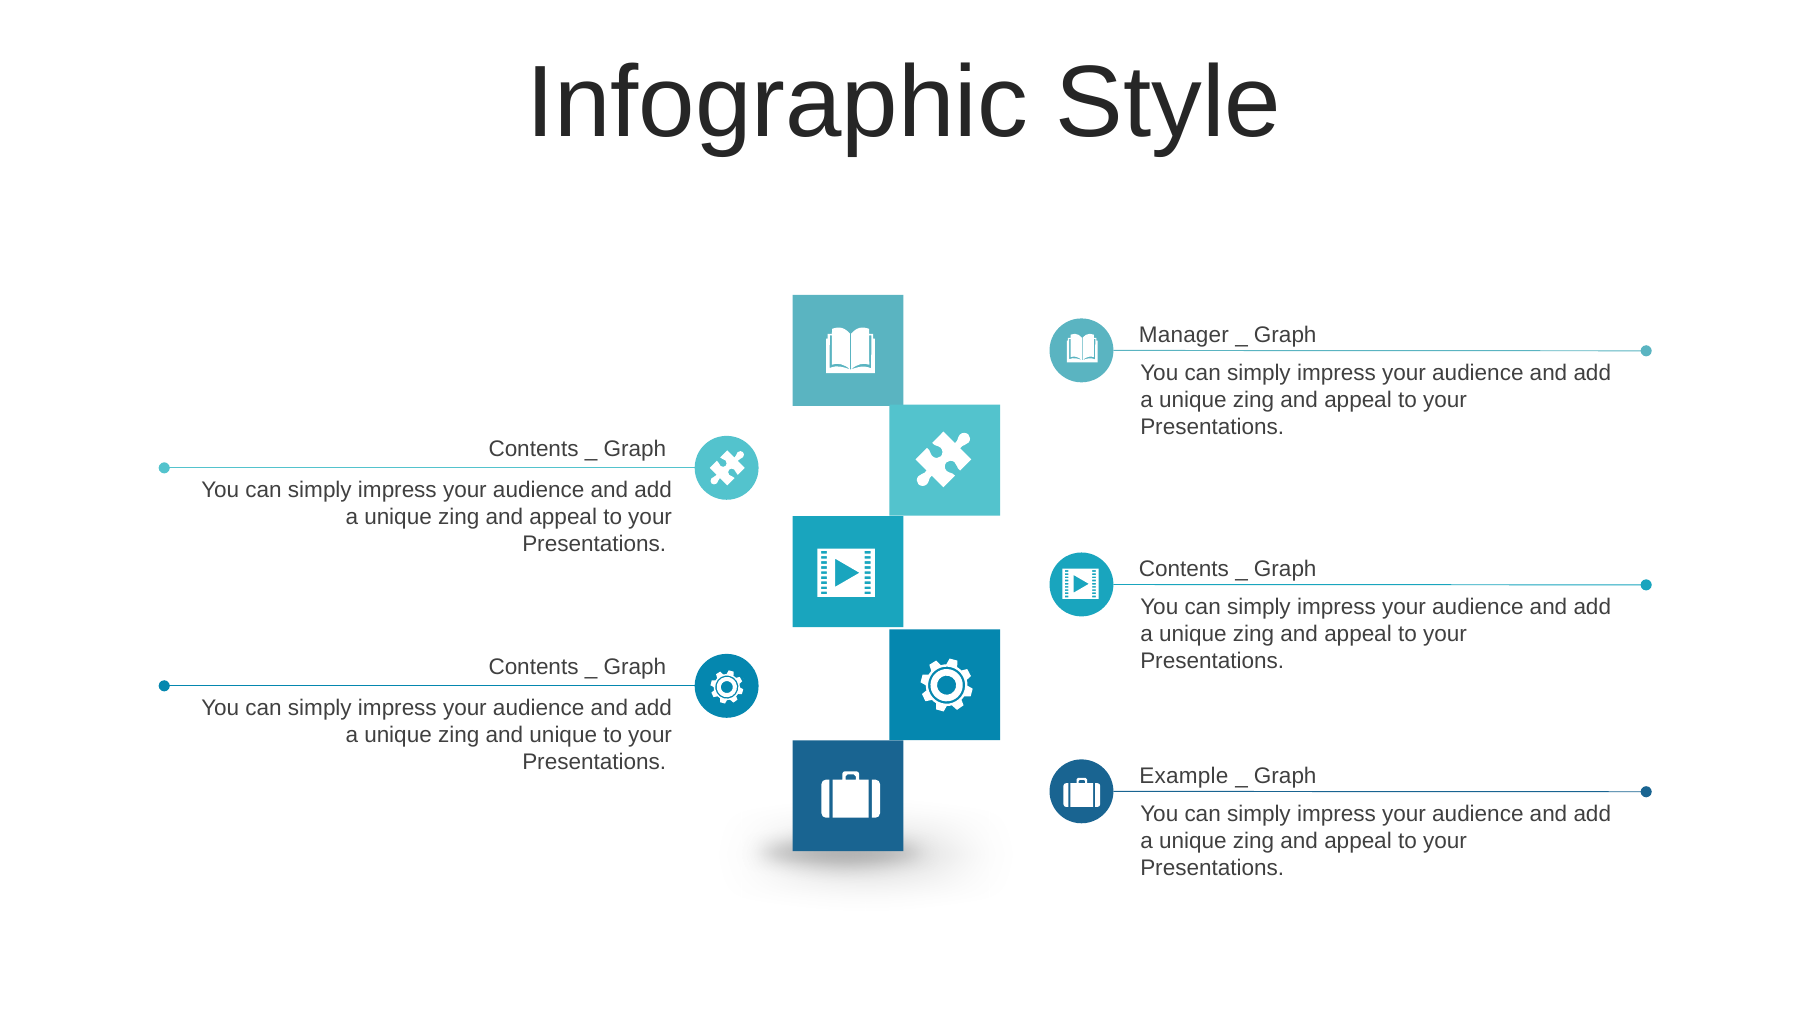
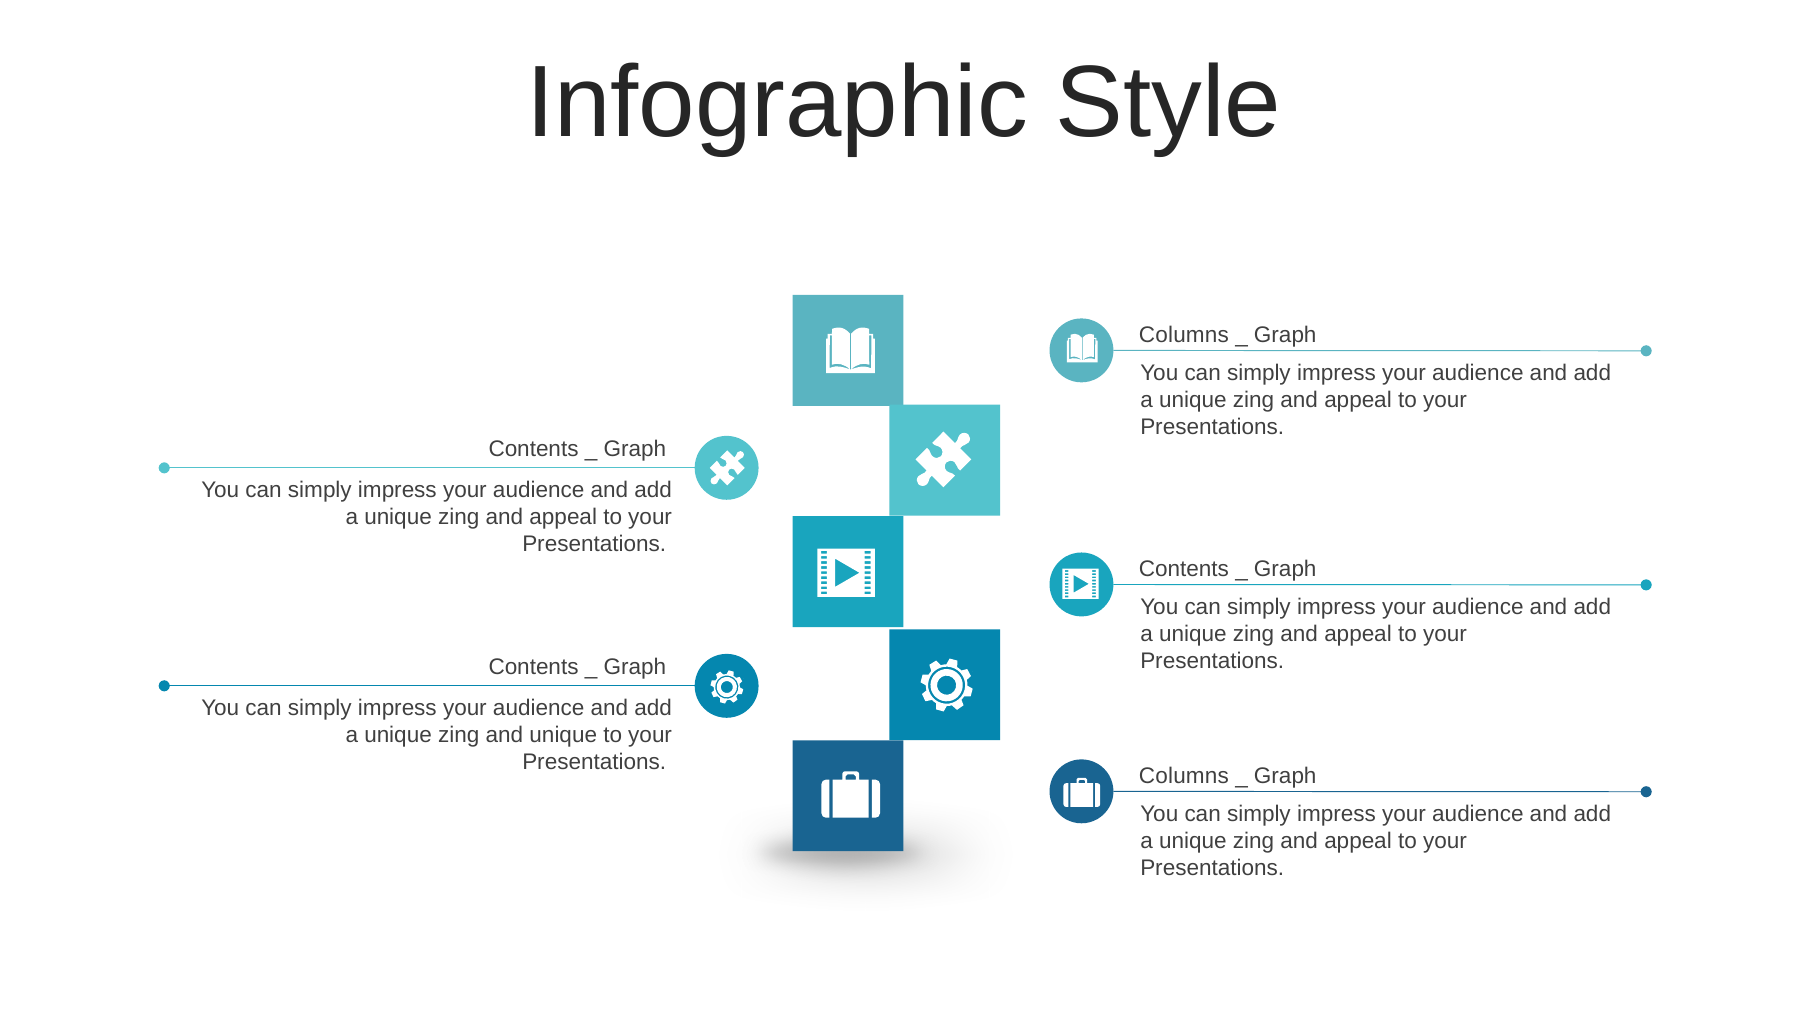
Manager at (1184, 335): Manager -> Columns
Example at (1184, 776): Example -> Columns
